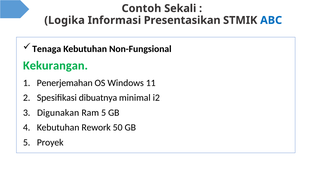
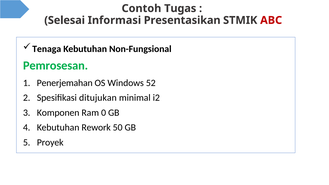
Sekali: Sekali -> Tugas
Logika: Logika -> Selesai
ABC colour: blue -> red
Kekurangan: Kekurangan -> Pemrosesan
11: 11 -> 52
dibuatnya: dibuatnya -> ditujukan
Digunakan: Digunakan -> Komponen
Ram 5: 5 -> 0
